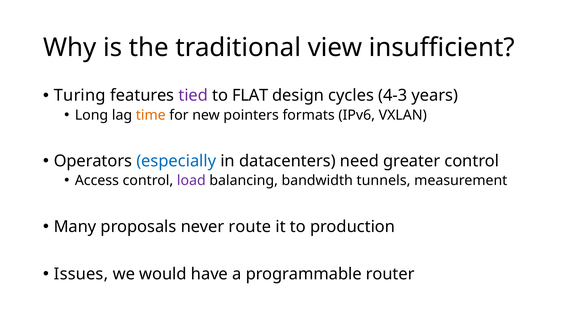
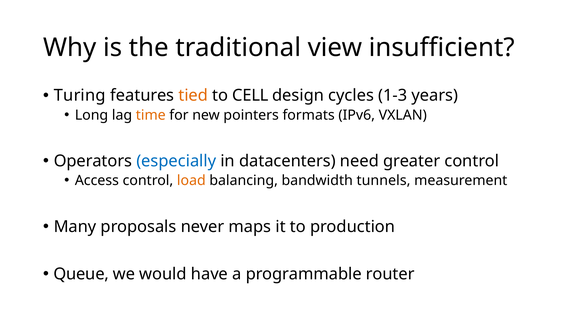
tied colour: purple -> orange
FLAT: FLAT -> CELL
4-3: 4-3 -> 1-3
load colour: purple -> orange
route: route -> maps
Issues: Issues -> Queue
